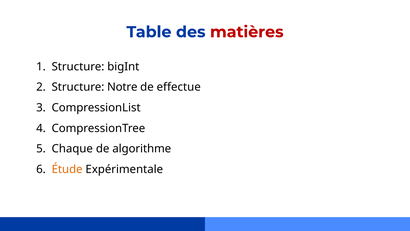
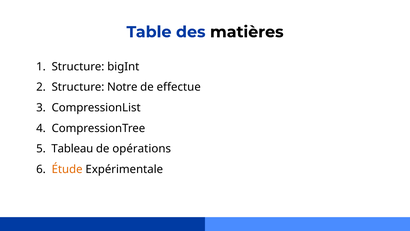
matières colour: red -> black
Chaque: Chaque -> Tableau
algorithme: algorithme -> opérations
